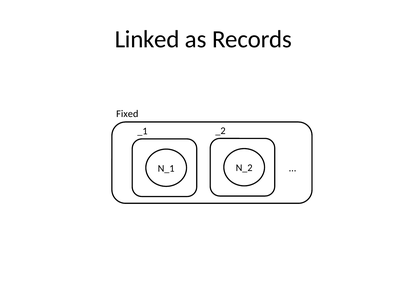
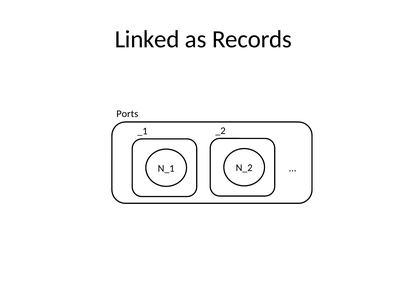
Fixed: Fixed -> Ports
